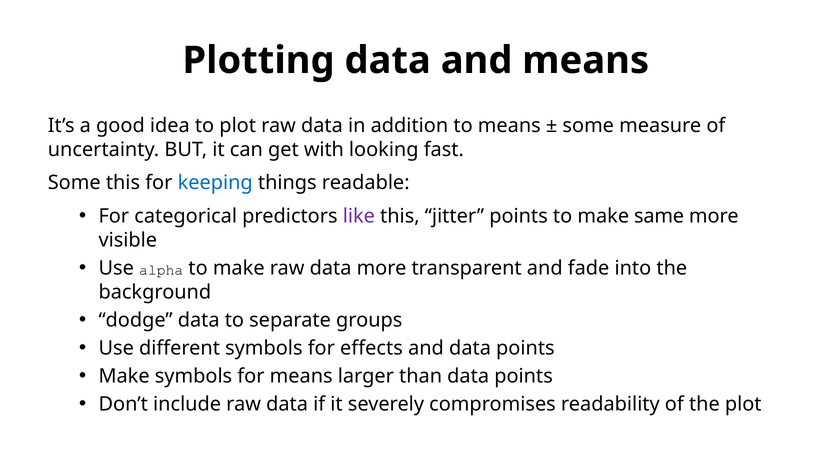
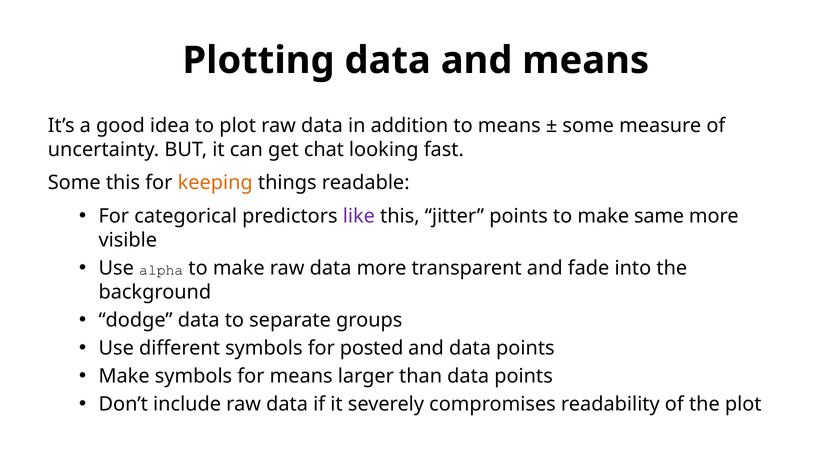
with: with -> chat
keeping colour: blue -> orange
effects: effects -> posted
